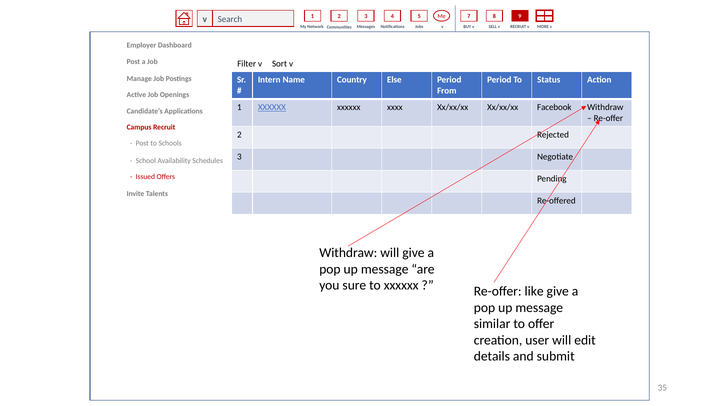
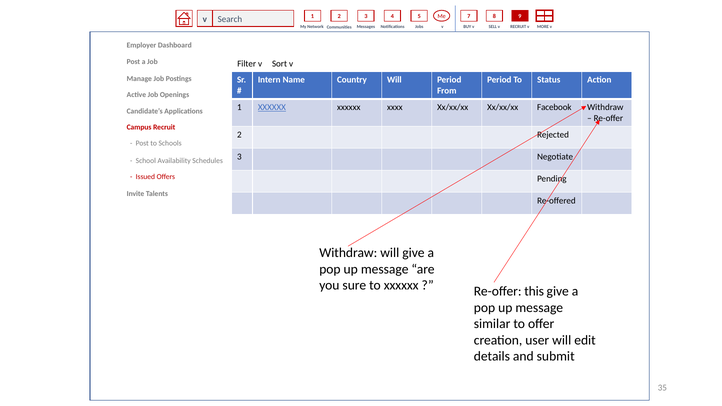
Country Else: Else -> Will
like: like -> this
